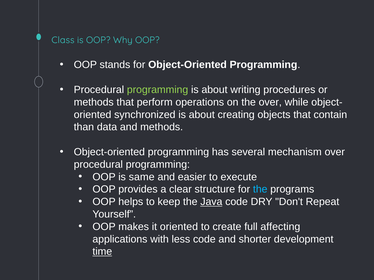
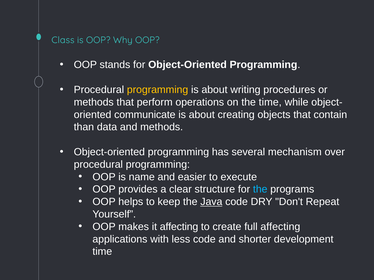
programming at (158, 90) colour: light green -> yellow
the over: over -> time
synchronized: synchronized -> communicate
same: same -> name
it oriented: oriented -> affecting
time at (102, 252) underline: present -> none
